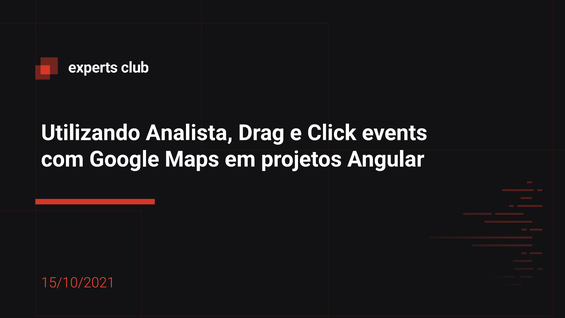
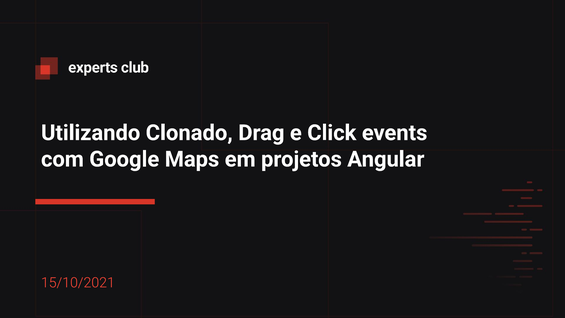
Analista: Analista -> Clonado
